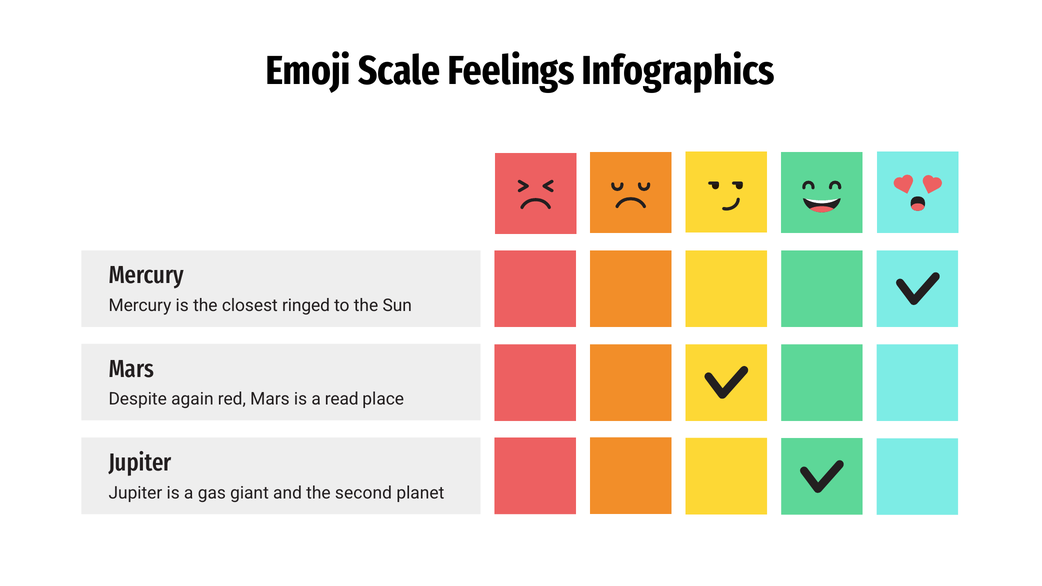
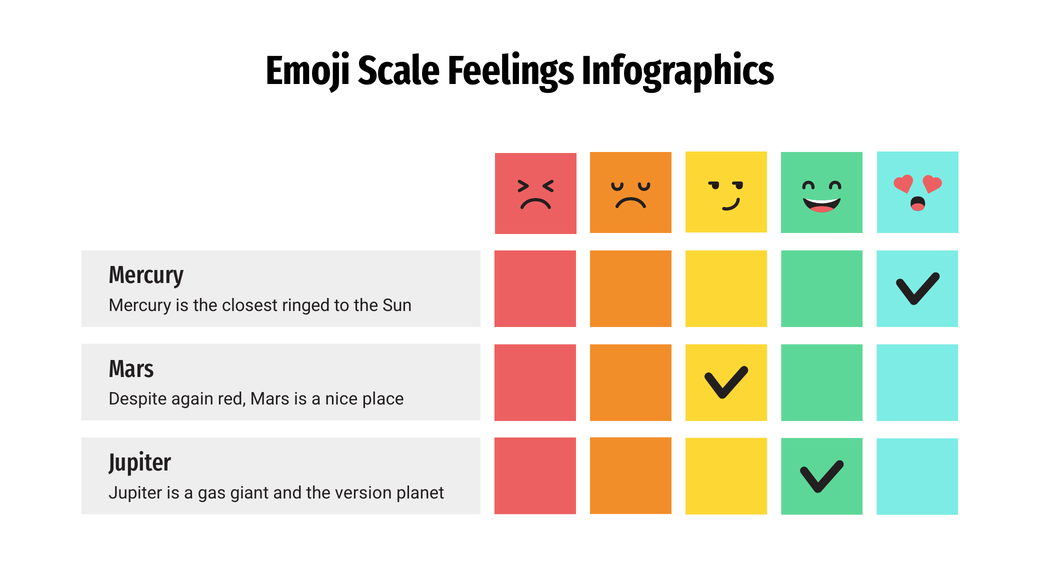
read: read -> nice
second: second -> version
